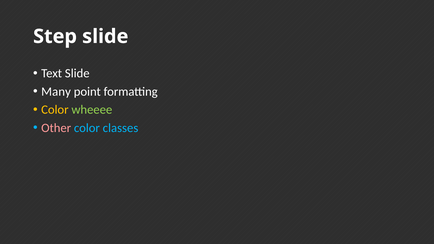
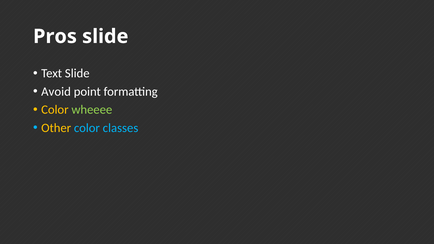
Step: Step -> Pros
Many: Many -> Avoid
Other colour: pink -> yellow
